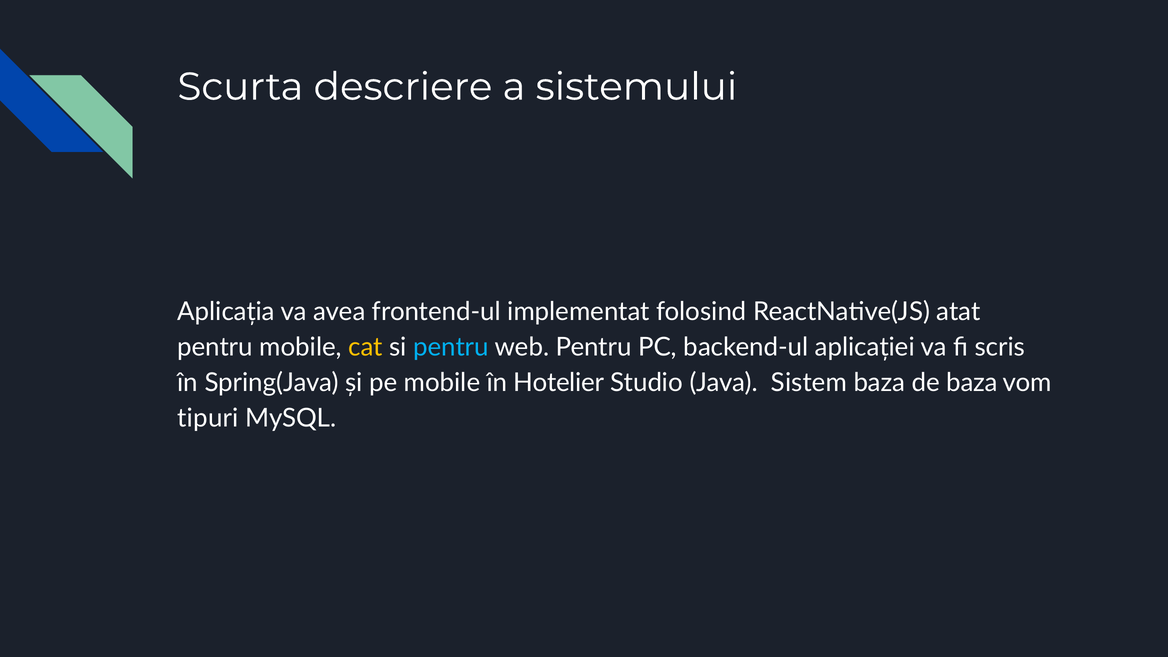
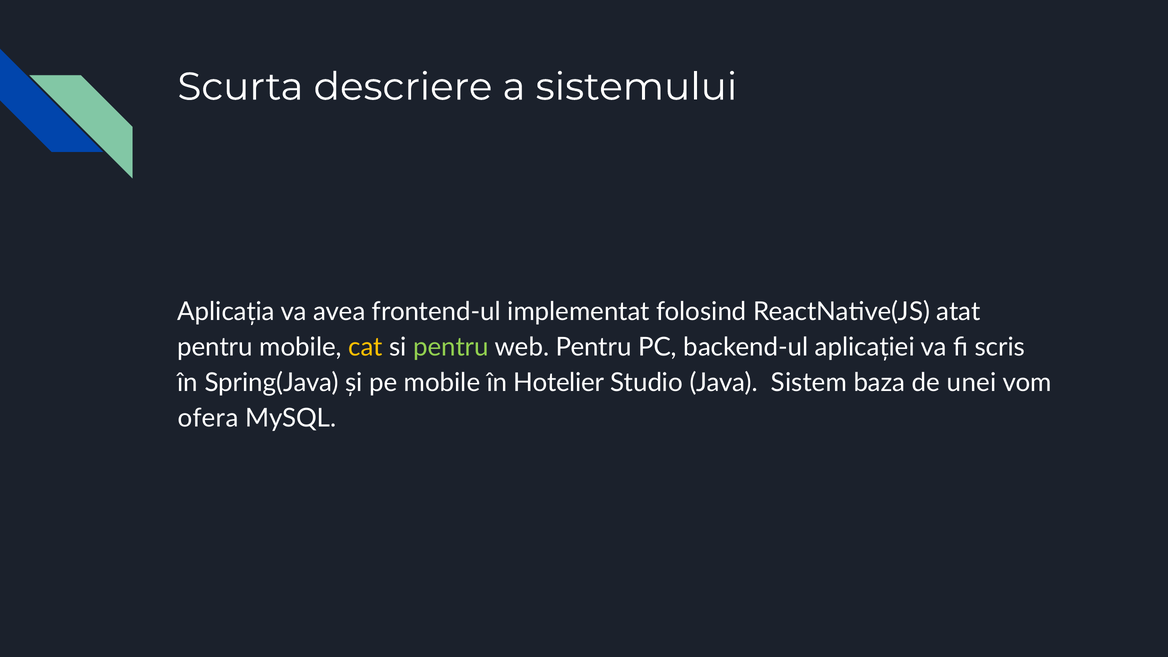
pentru at (451, 347) colour: light blue -> light green
de baza: baza -> unei
tipuri: tipuri -> ofera
